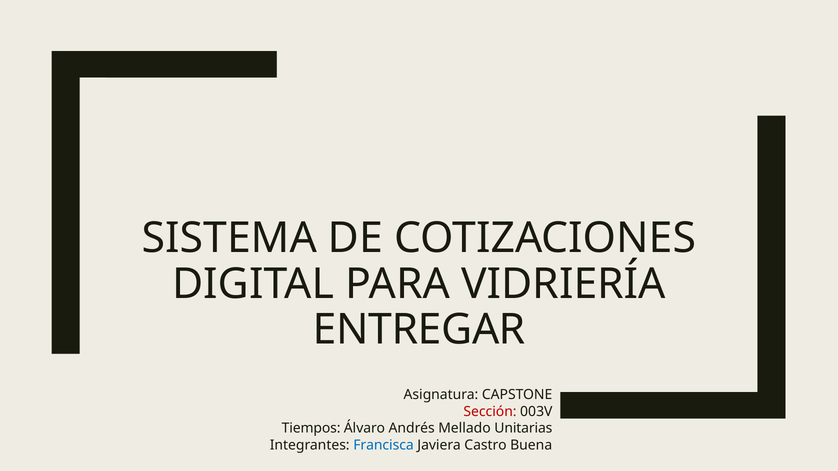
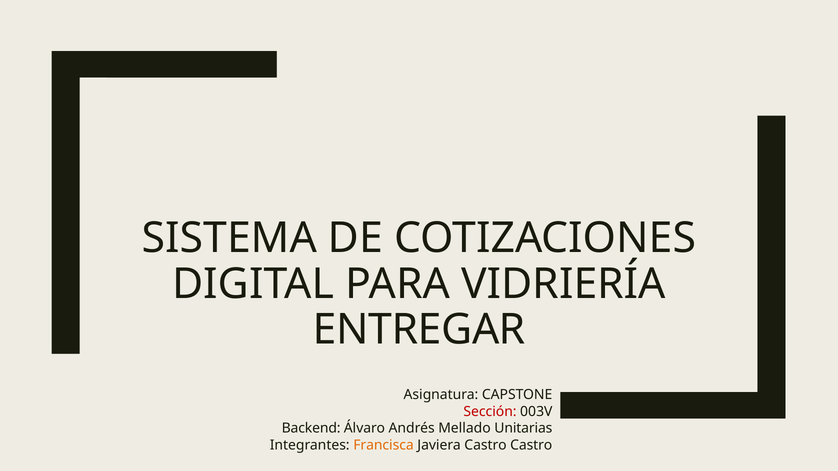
Tiempos: Tiempos -> Backend
Francisca colour: blue -> orange
Castro Buena: Buena -> Castro
